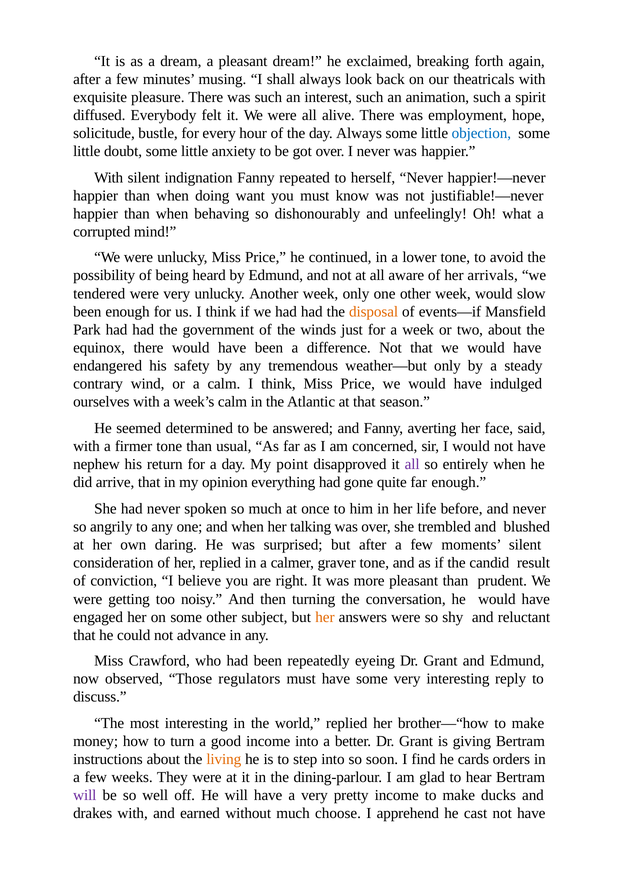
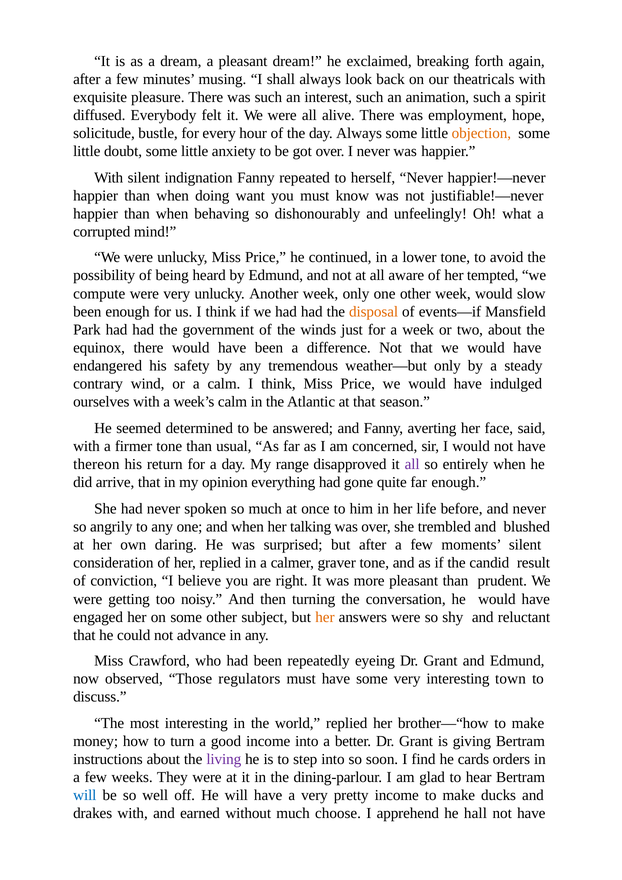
objection colour: blue -> orange
arrivals: arrivals -> tempted
tendered: tendered -> compute
nephew: nephew -> thereon
point: point -> range
reply: reply -> town
living colour: orange -> purple
will at (85, 796) colour: purple -> blue
cast: cast -> hall
